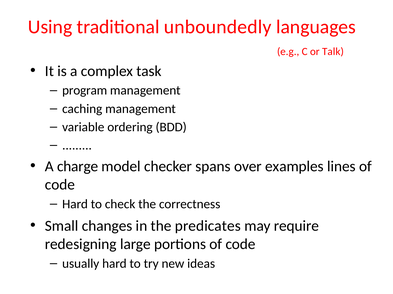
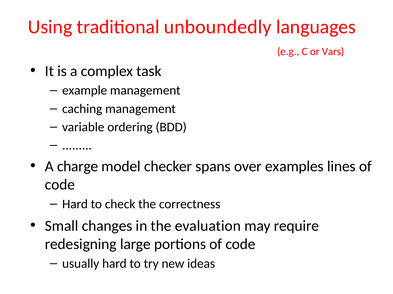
Talk: Talk -> Vars
program: program -> example
predicates: predicates -> evaluation
